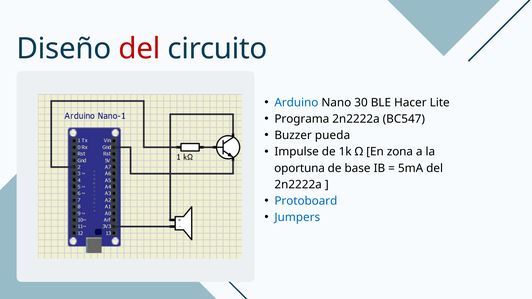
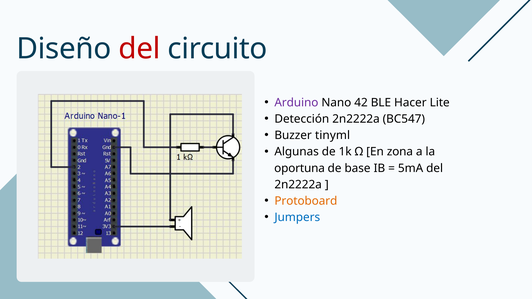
Arduino colour: blue -> purple
30: 30 -> 42
Programa: Programa -> Detección
pueda: pueda -> tinyml
Impulse: Impulse -> Algunas
Protoboard colour: blue -> orange
